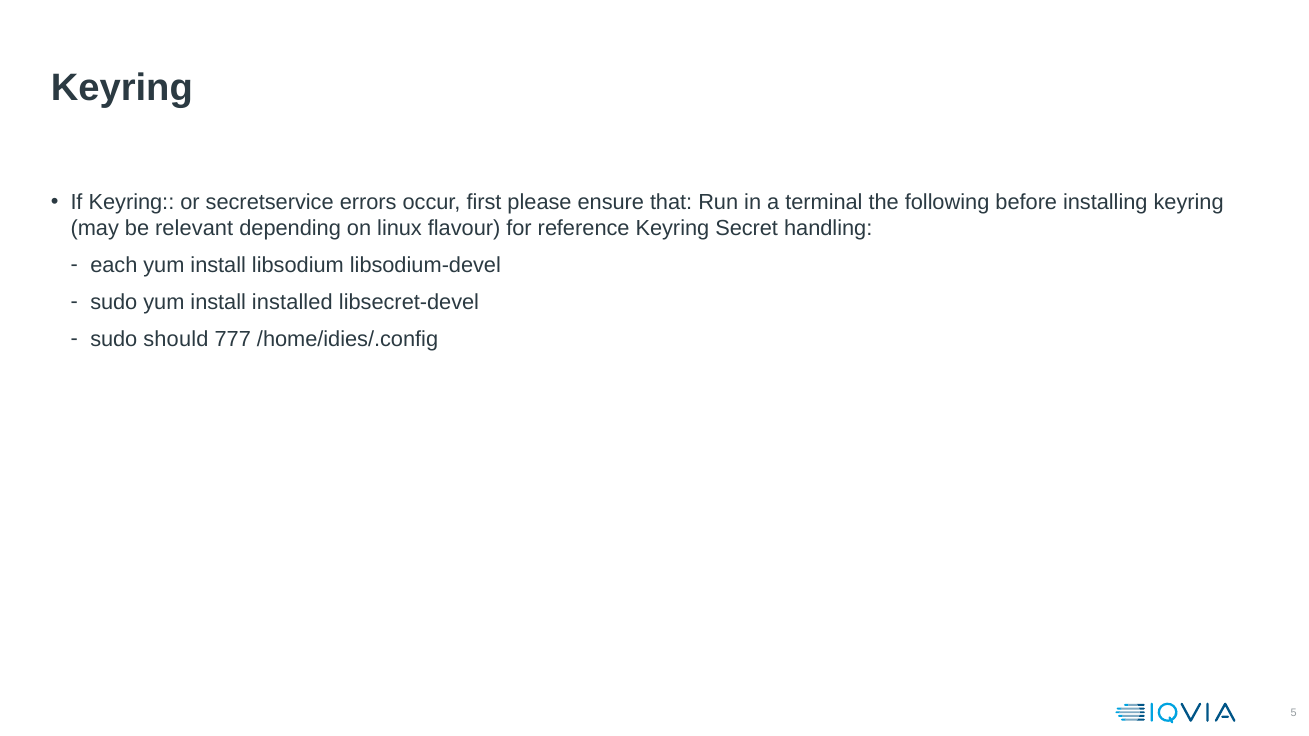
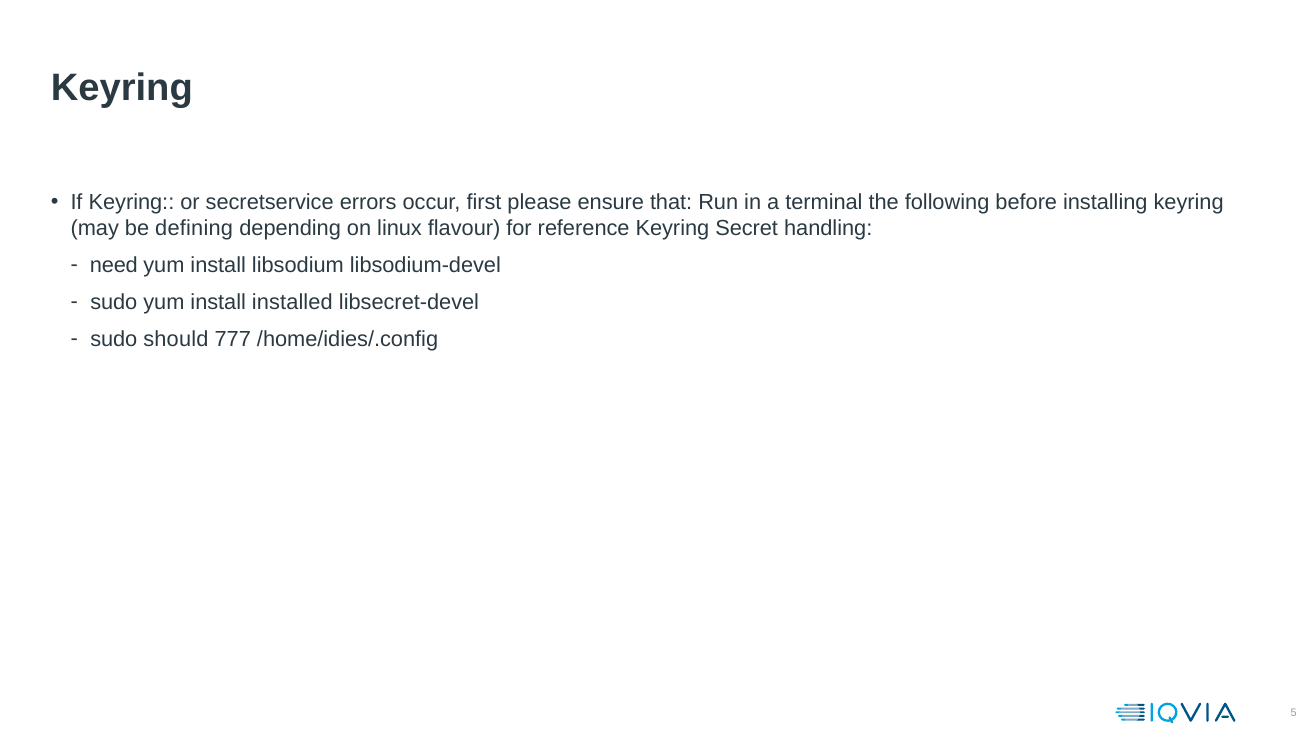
relevant: relevant -> defining
each: each -> need
